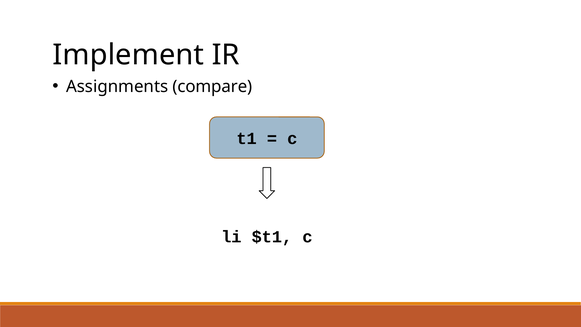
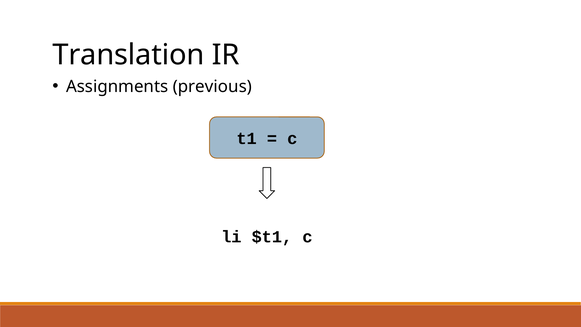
Implement: Implement -> Translation
compare: compare -> previous
